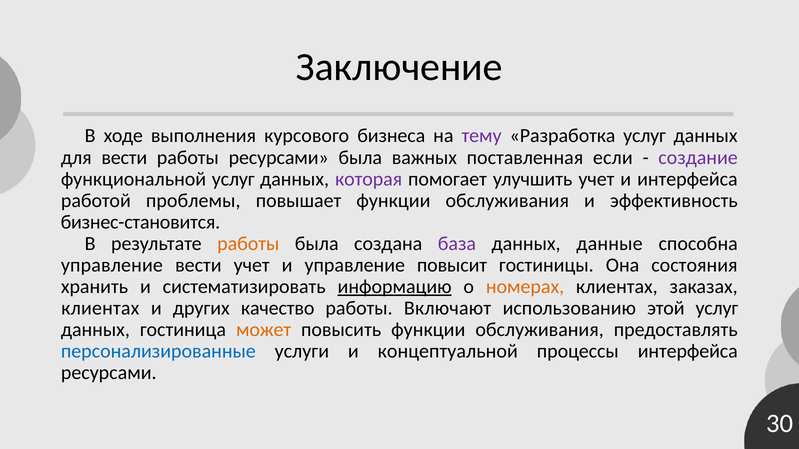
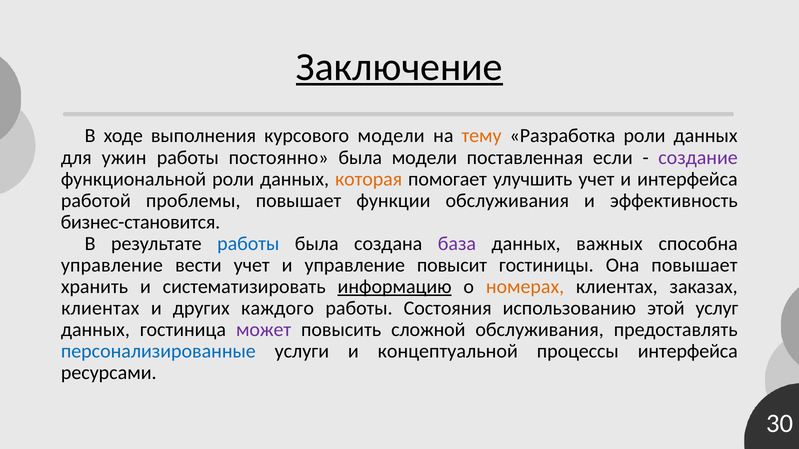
Заключение underline: none -> present
курсового бизнеса: бизнеса -> модели
тему colour: purple -> orange
Разработка услуг: услуг -> роли
для вести: вести -> ужин
работы ресурсами: ресурсами -> постоянно
была важных: важных -> модели
функциональной услуг: услуг -> роли
которая colour: purple -> orange
работы at (248, 244) colour: orange -> blue
данные: данные -> важных
Она состояния: состояния -> повышает
качество: качество -> каждого
Включают: Включают -> Состояния
может colour: orange -> purple
повысить функции: функции -> сложной
